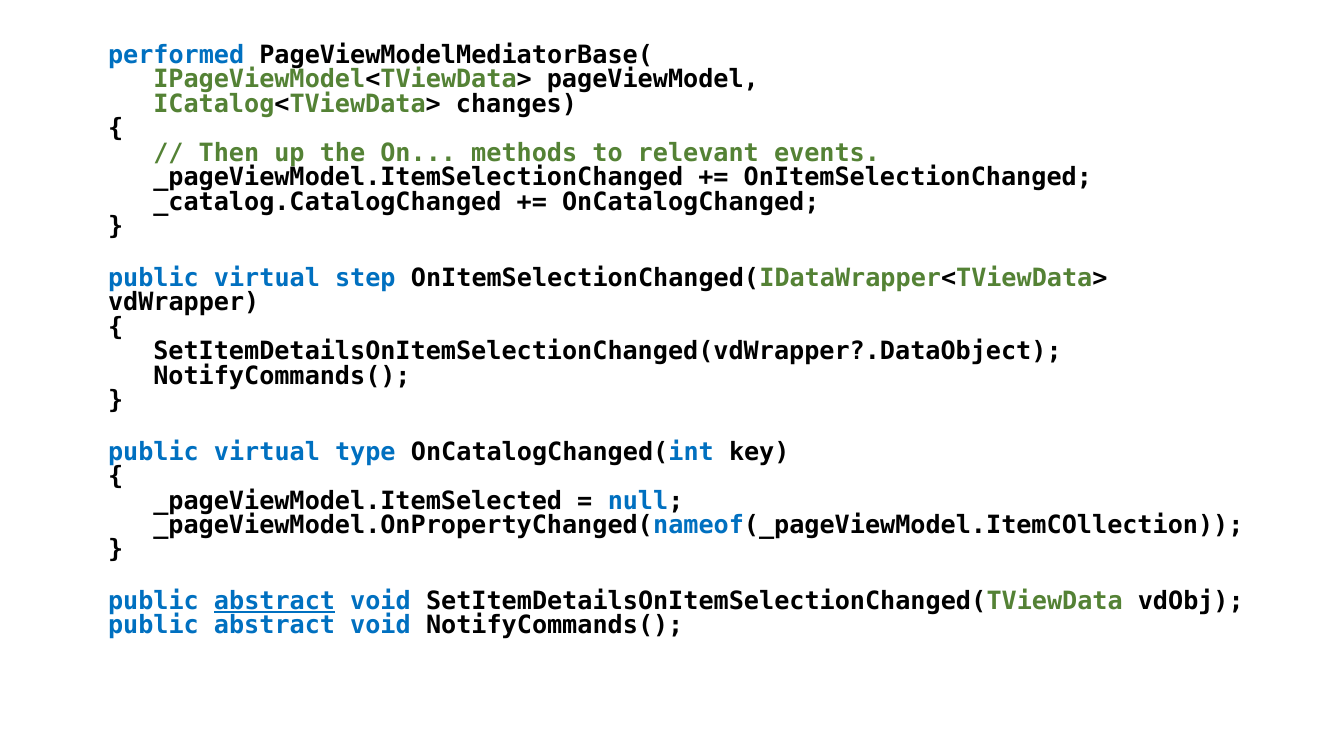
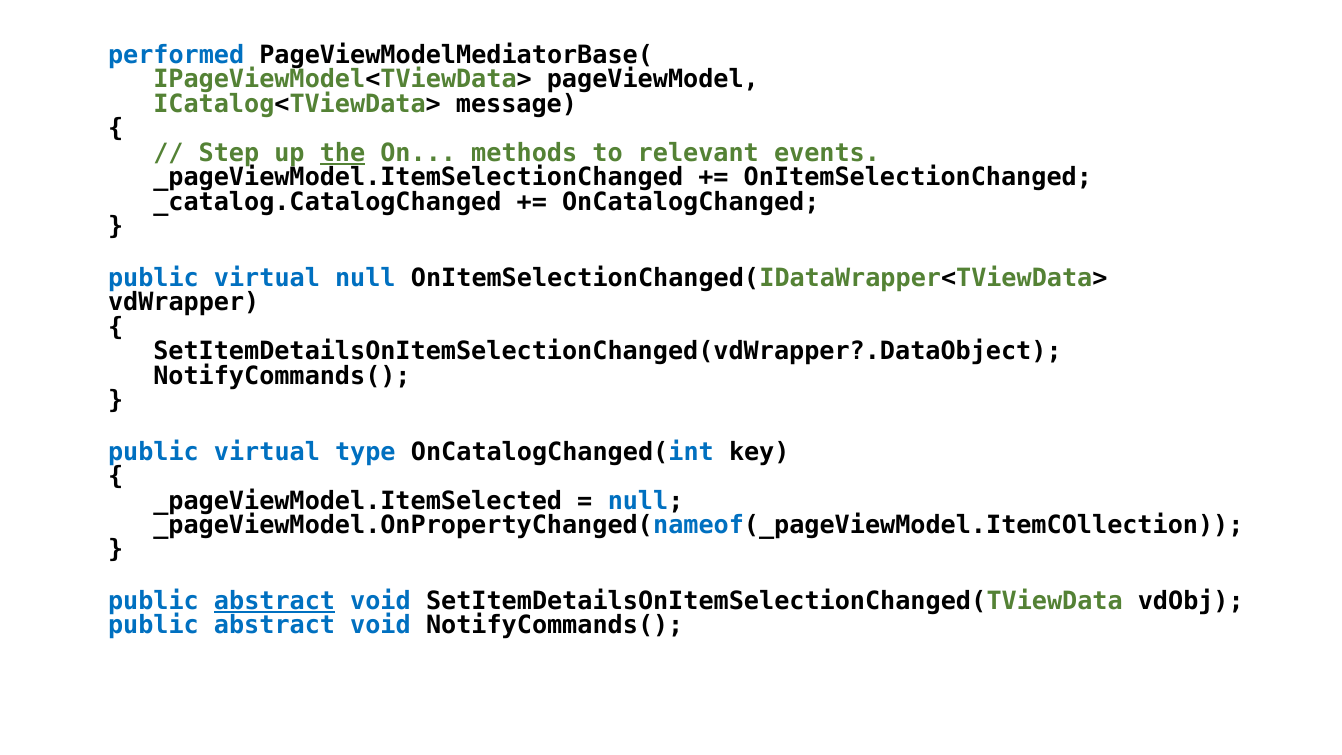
changes: changes -> message
Then: Then -> Step
the underline: none -> present
virtual step: step -> null
